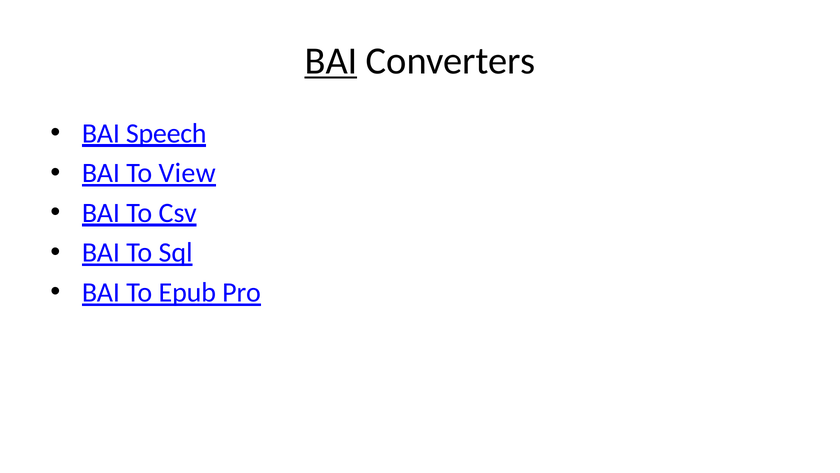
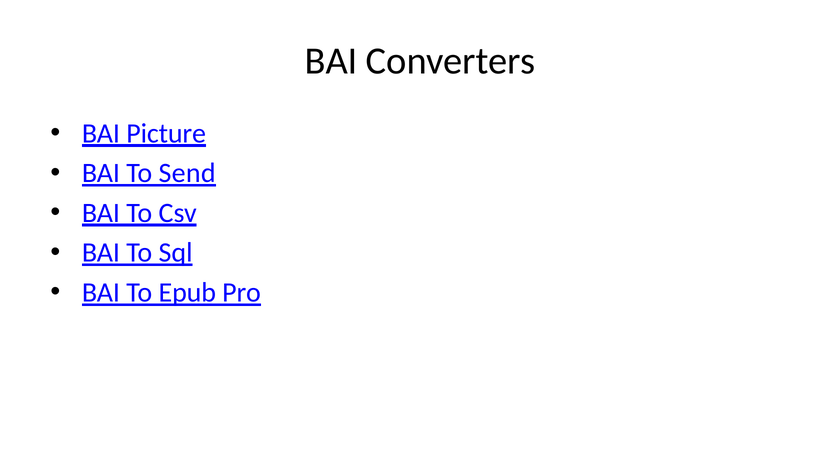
BAI at (331, 61) underline: present -> none
Speech: Speech -> Picture
View: View -> Send
